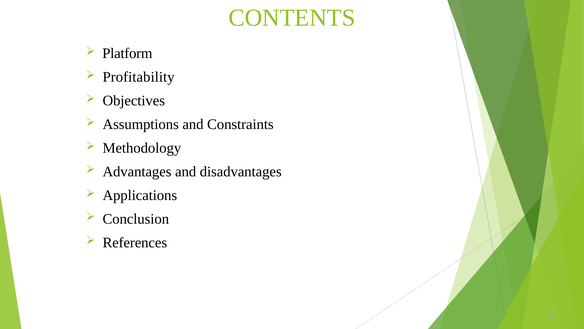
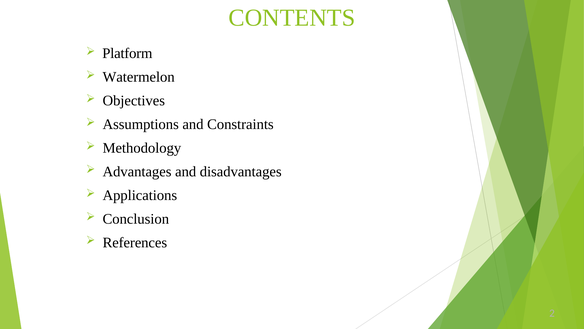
Profitability: Profitability -> Watermelon
